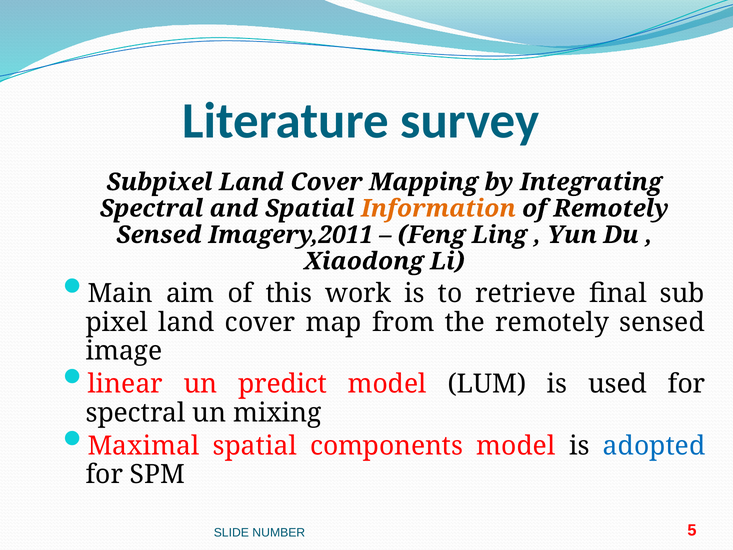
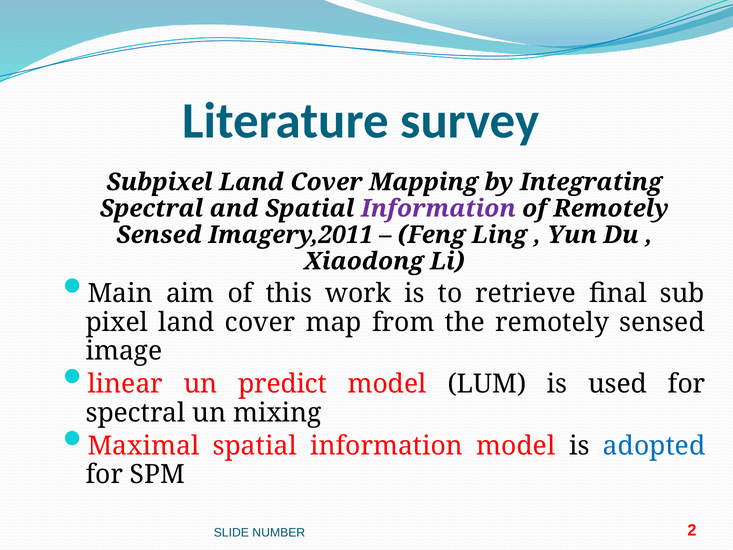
Information at (438, 208) colour: orange -> purple
Maximal spatial components: components -> information
5: 5 -> 2
